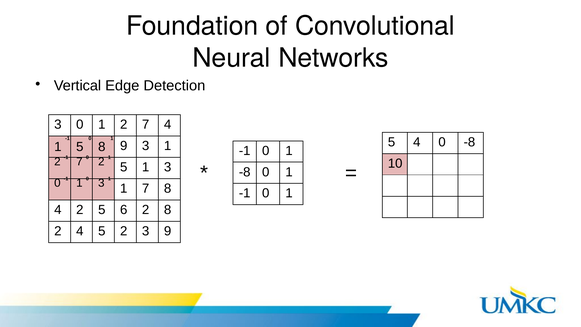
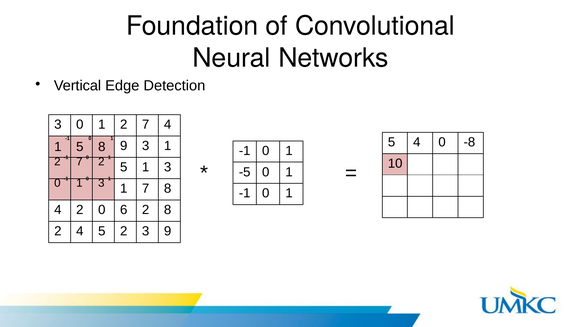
-8 at (245, 172): -8 -> -5
2 5: 5 -> 0
